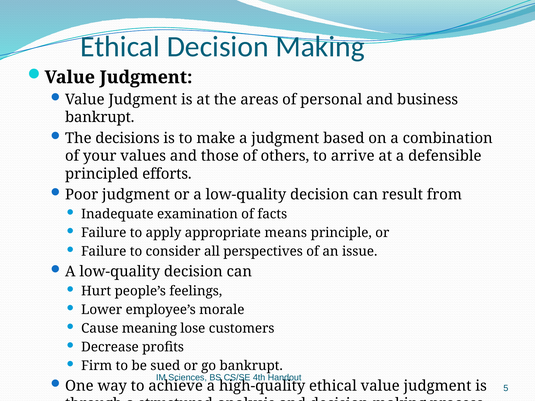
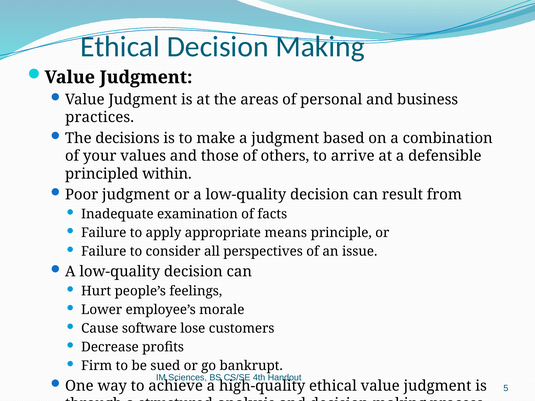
bankrupt at (100, 117): bankrupt -> practices
efforts: efforts -> within
meaning: meaning -> software
